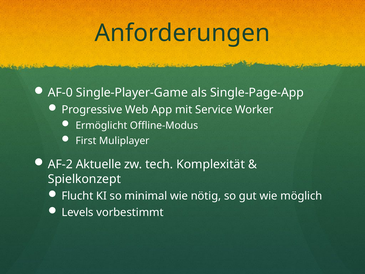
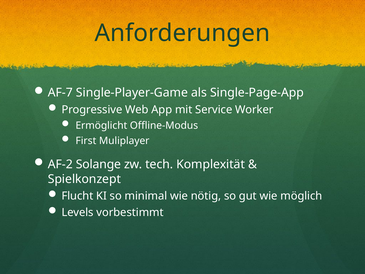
AF-0: AF-0 -> AF-7
Aktuelle: Aktuelle -> Solange
